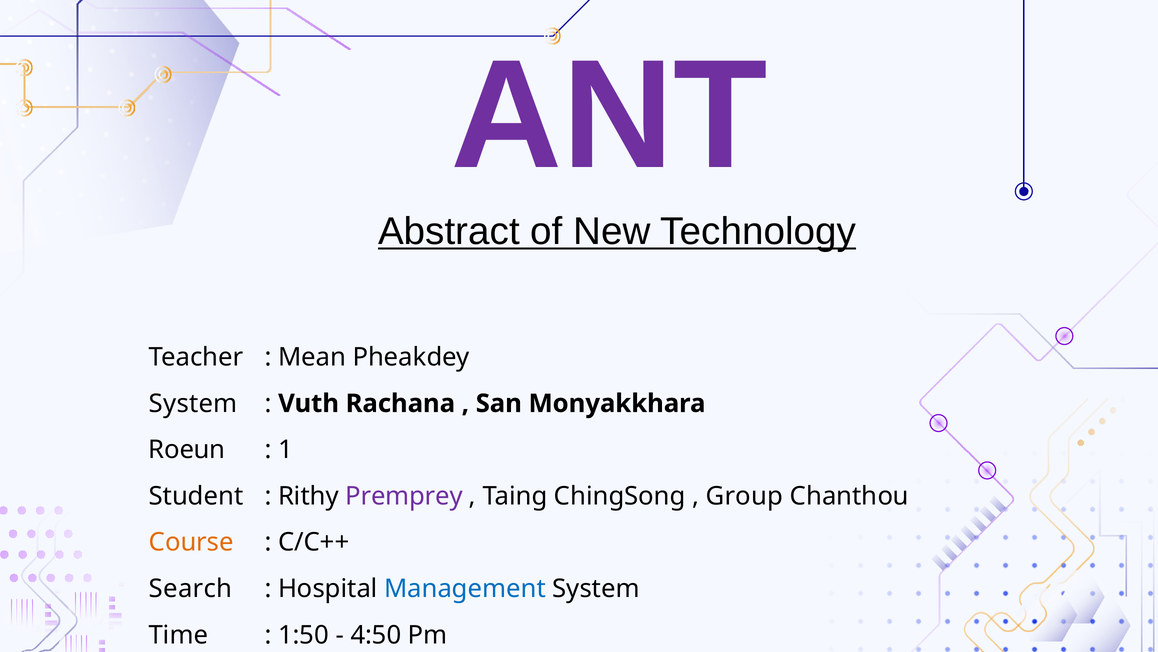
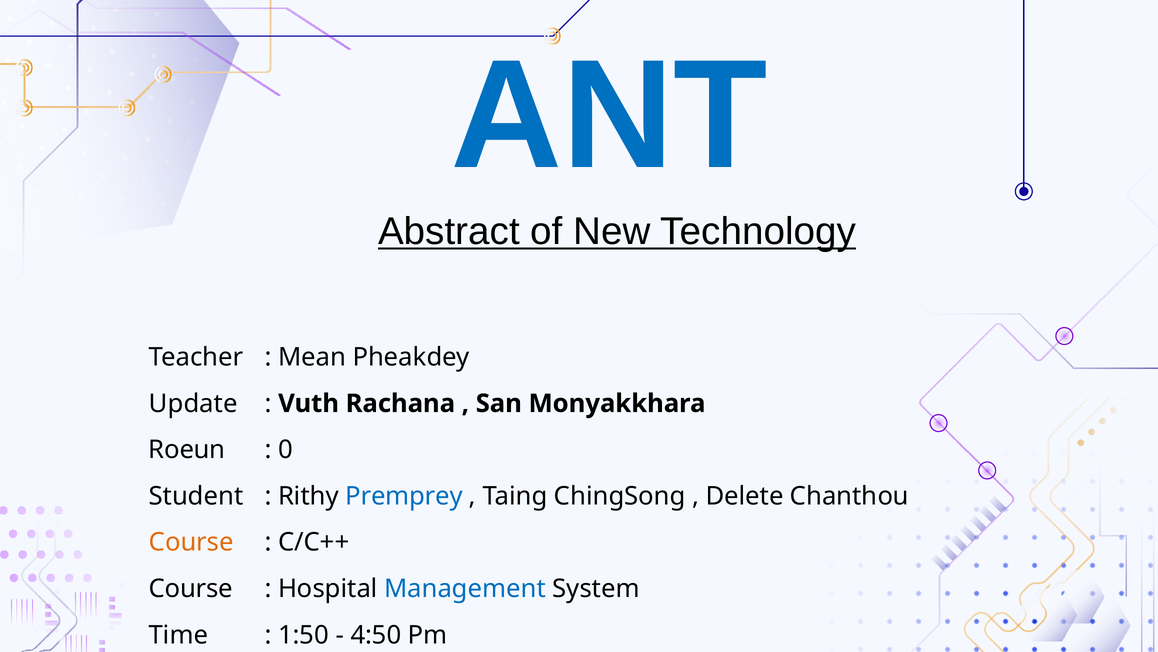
ANT colour: purple -> blue
System at (193, 403): System -> Update
1: 1 -> 0
Premprey colour: purple -> blue
Group: Group -> Delete
Search at (191, 588): Search -> Course
